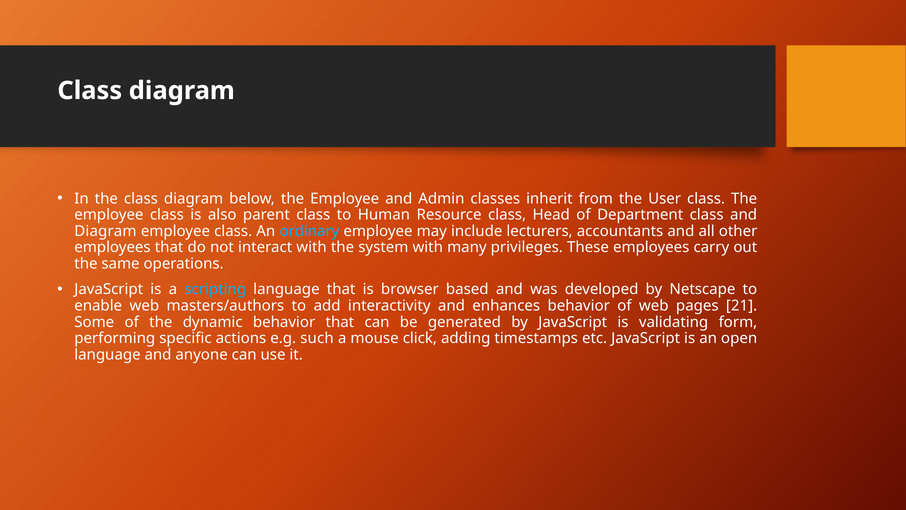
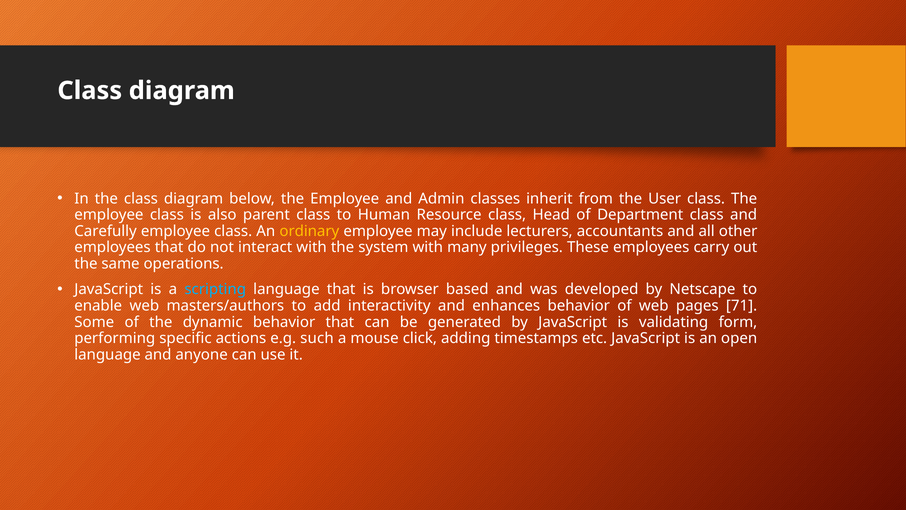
Diagram at (105, 231): Diagram -> Carefully
ordinary colour: light blue -> yellow
21: 21 -> 71
